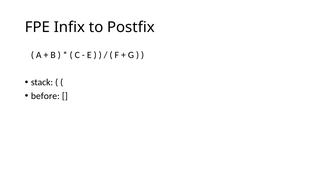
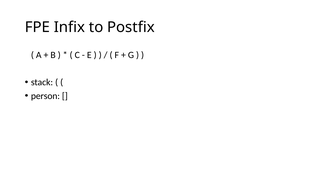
before: before -> person
